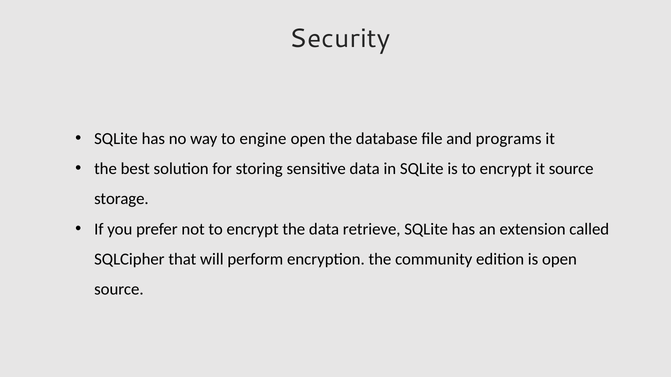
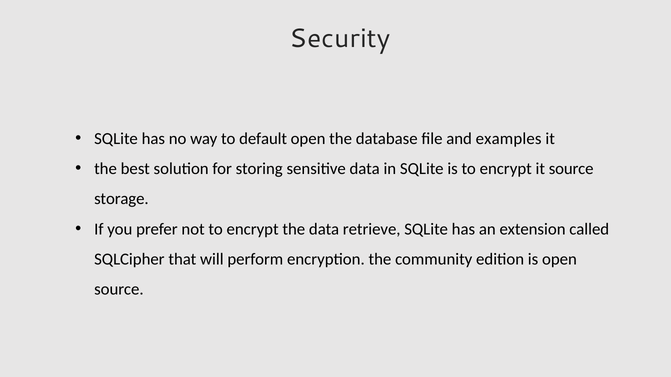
engine: engine -> default
programs: programs -> examples
